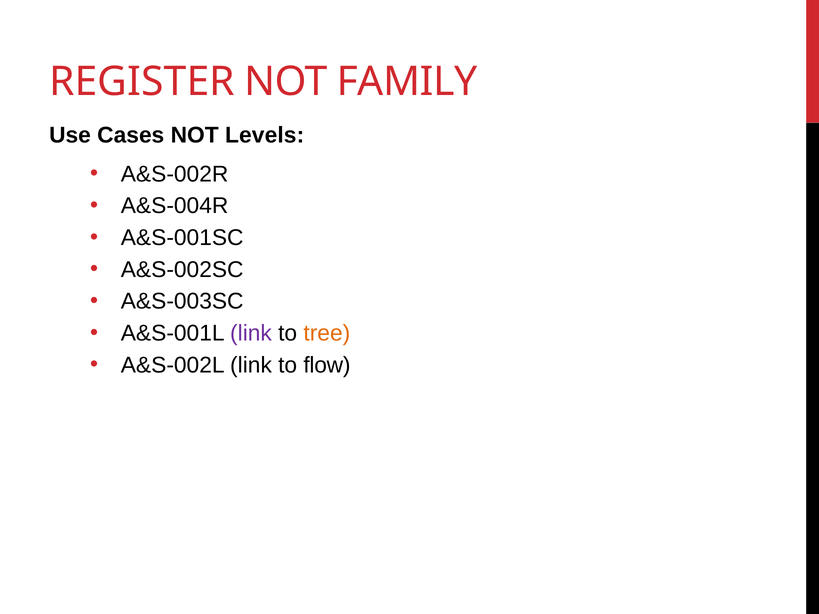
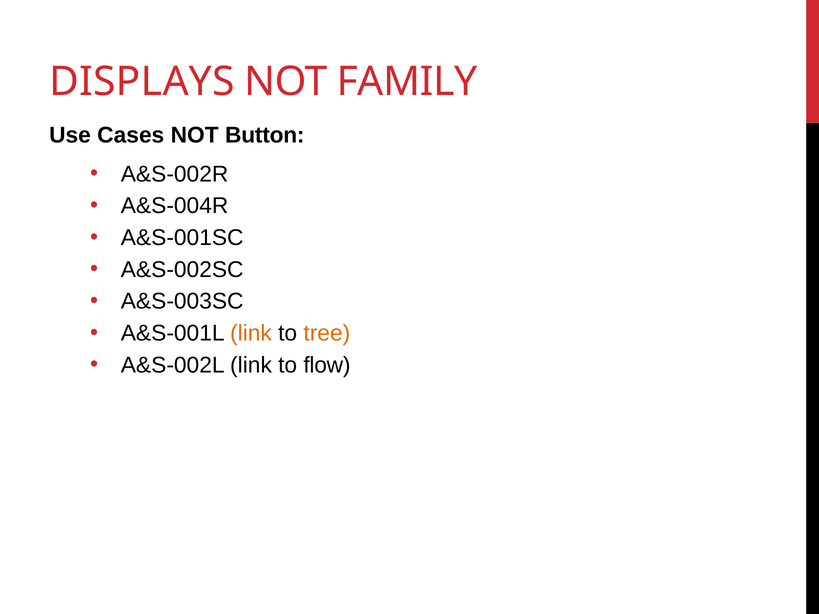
REGISTER: REGISTER -> DISPLAYS
Levels: Levels -> Button
link at (251, 333) colour: purple -> orange
